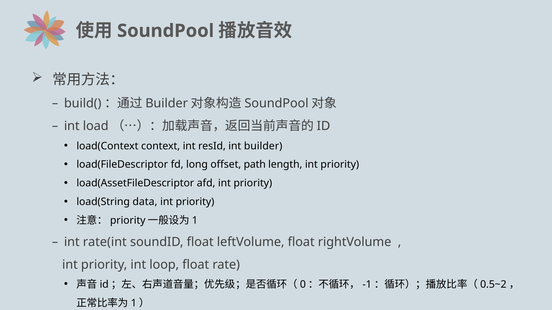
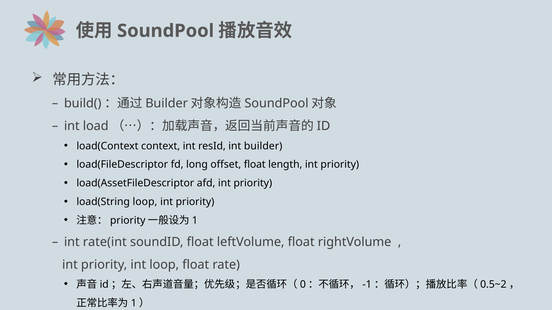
offset path: path -> float
load(String data: data -> loop
